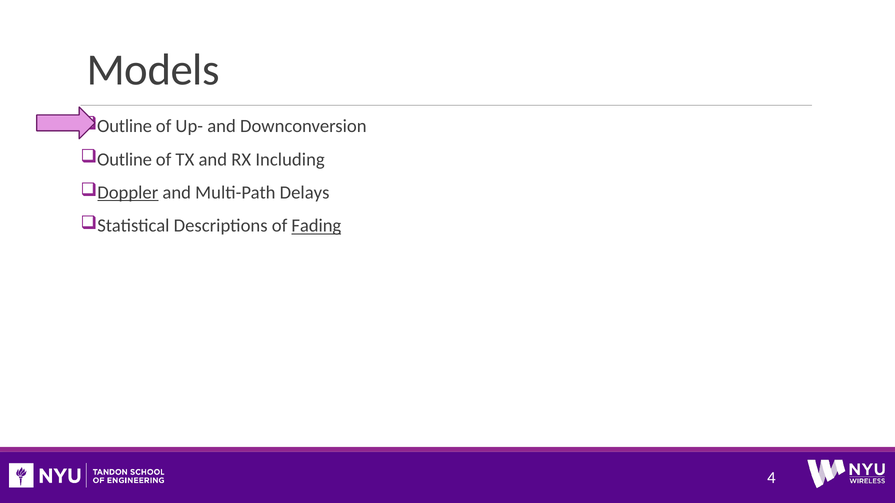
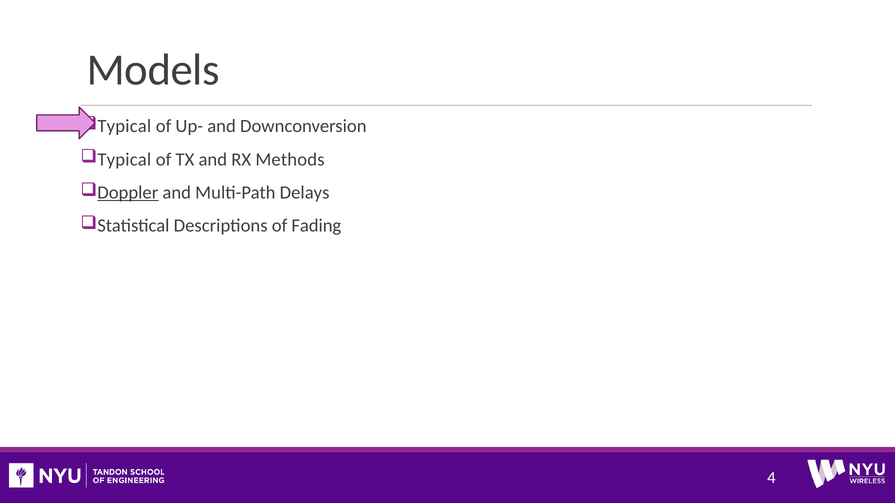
Outline at (125, 126): Outline -> Typical
Outline at (125, 160): Outline -> Typical
Including: Including -> Methods
Fading underline: present -> none
